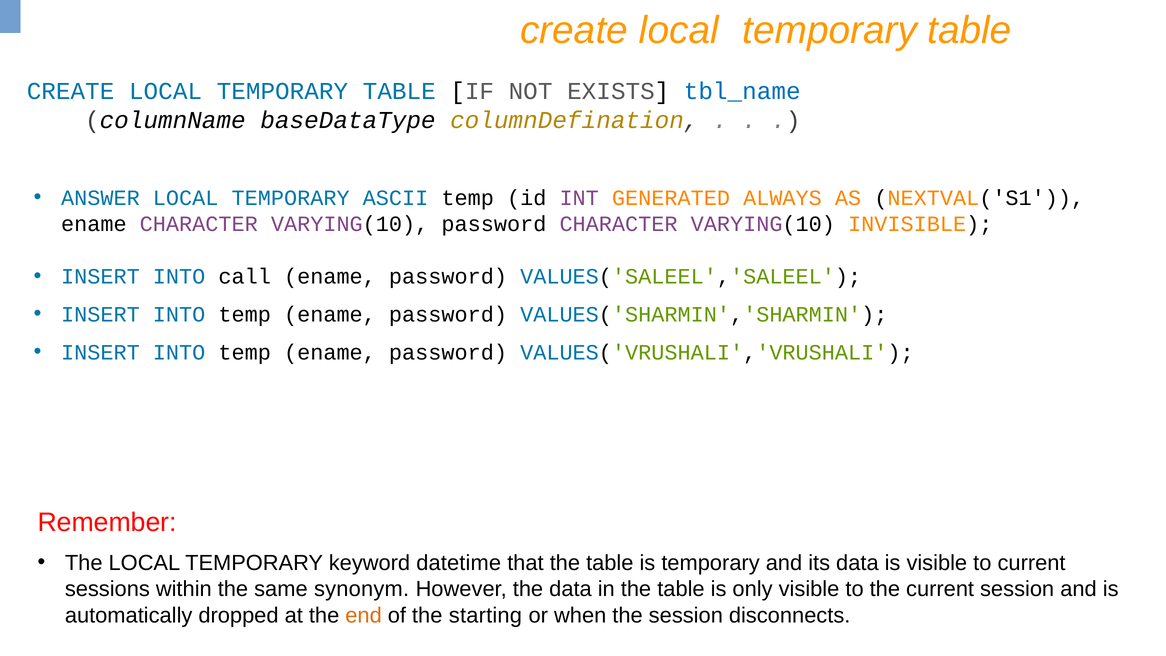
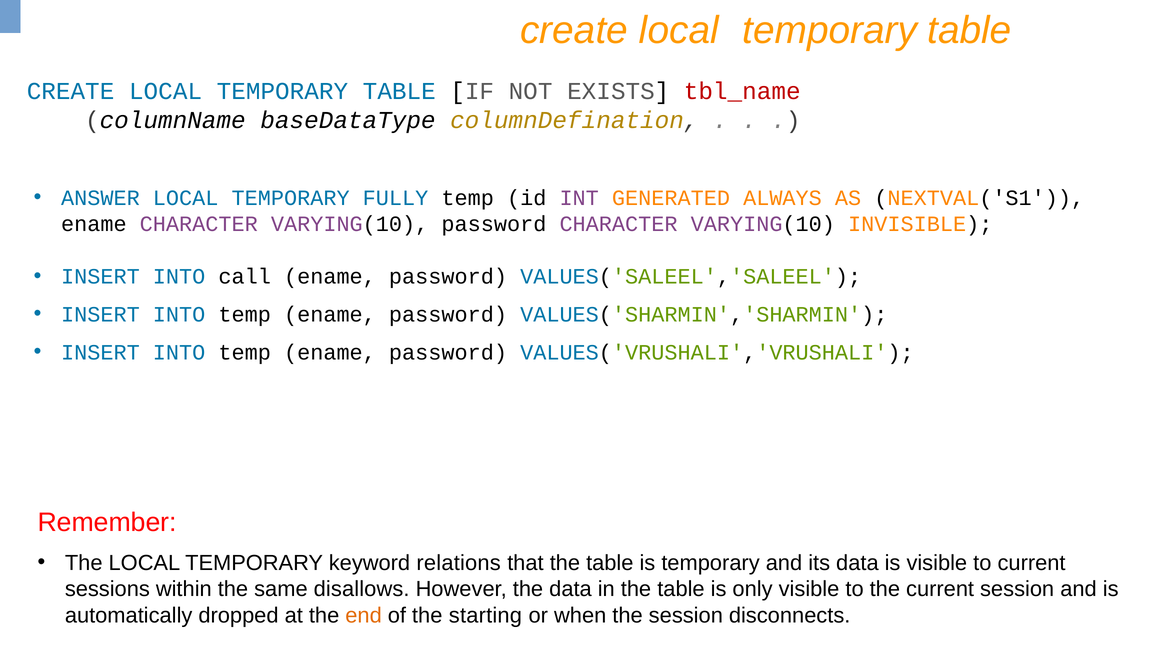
tbl_name colour: blue -> red
ASCII: ASCII -> FULLY
datetime: datetime -> relations
synonym: synonym -> disallows
